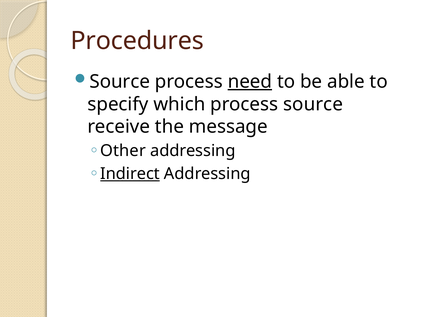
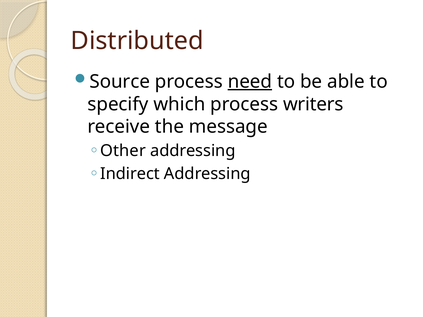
Procedures: Procedures -> Distributed
process source: source -> writers
Indirect underline: present -> none
